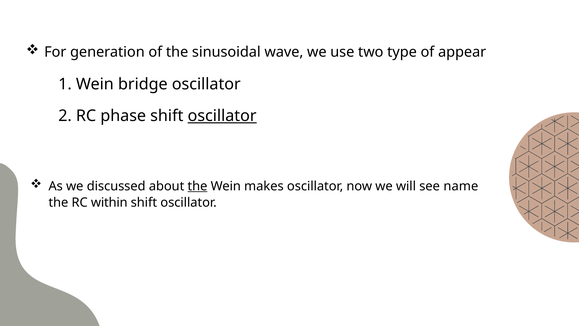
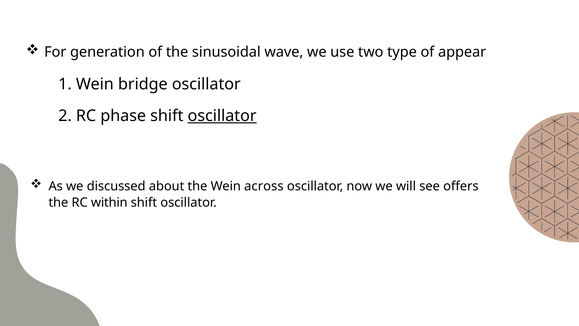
the at (197, 186) underline: present -> none
makes: makes -> across
name: name -> offers
